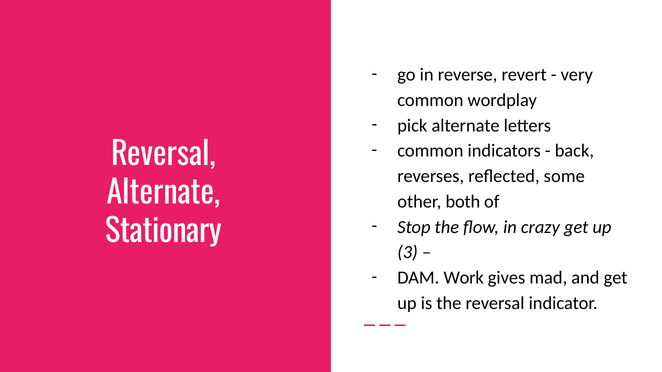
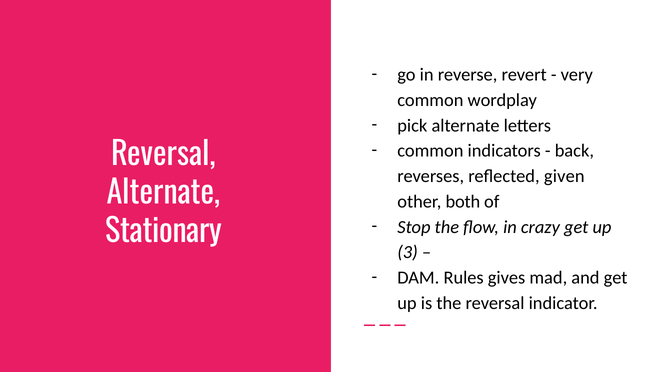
some: some -> given
Work: Work -> Rules
